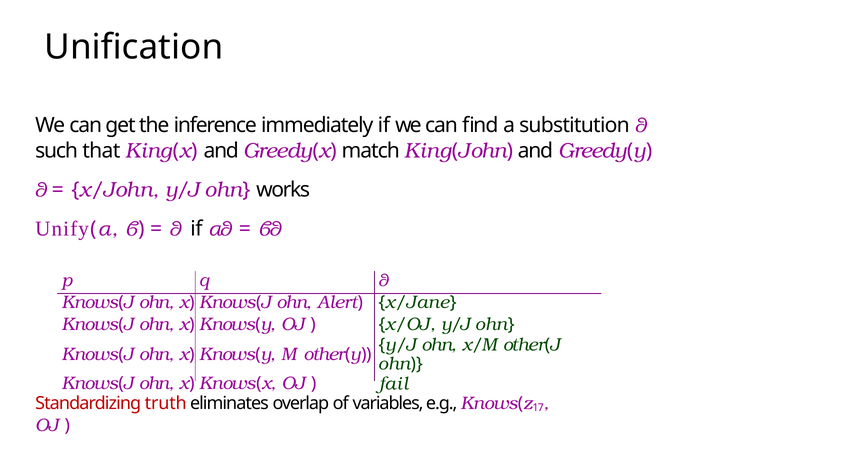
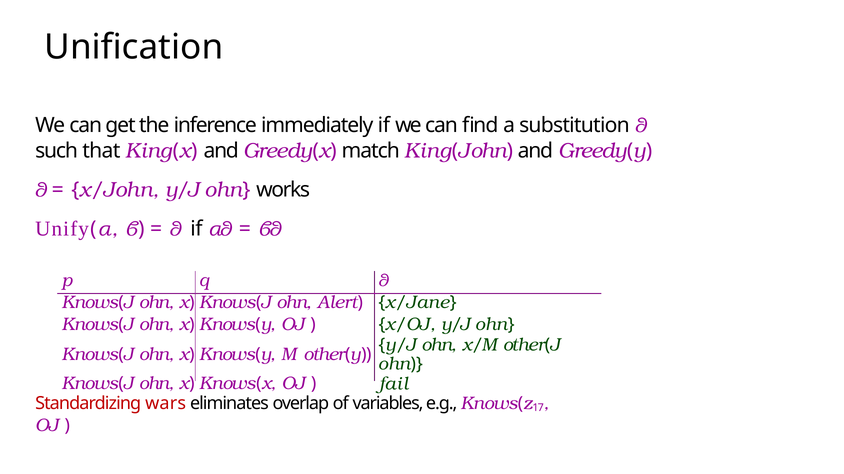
truth: truth -> wars
